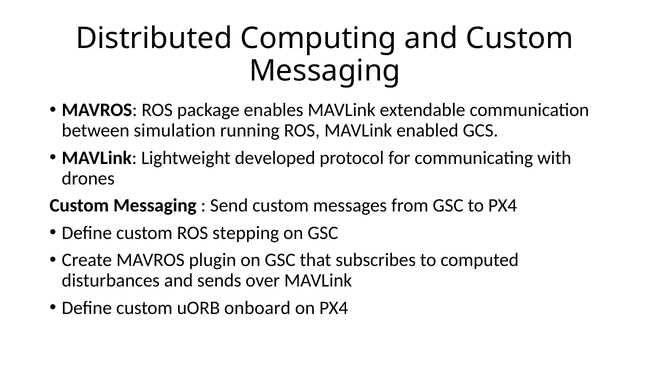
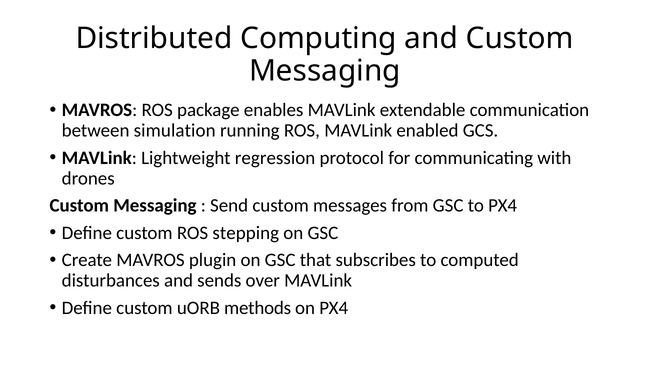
developed: developed -> regression
onboard: onboard -> methods
